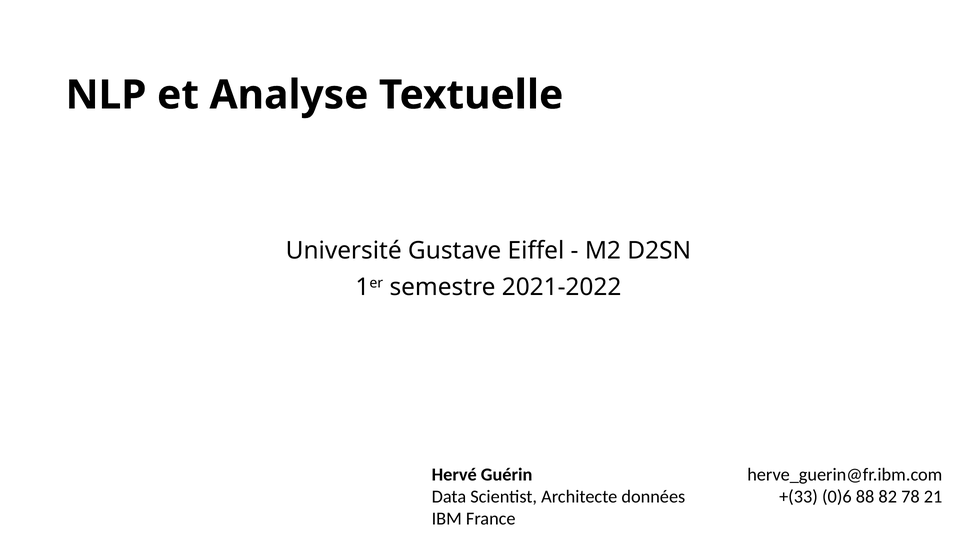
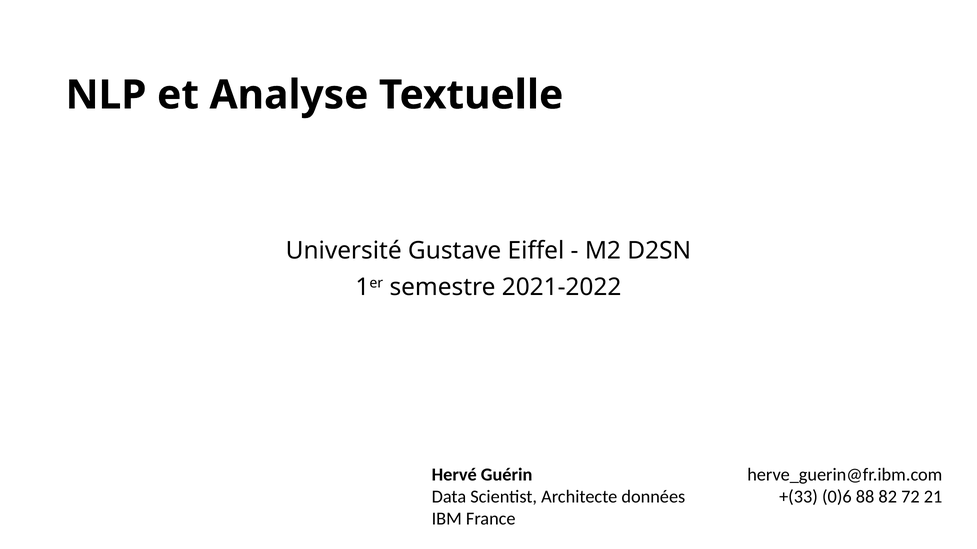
78: 78 -> 72
